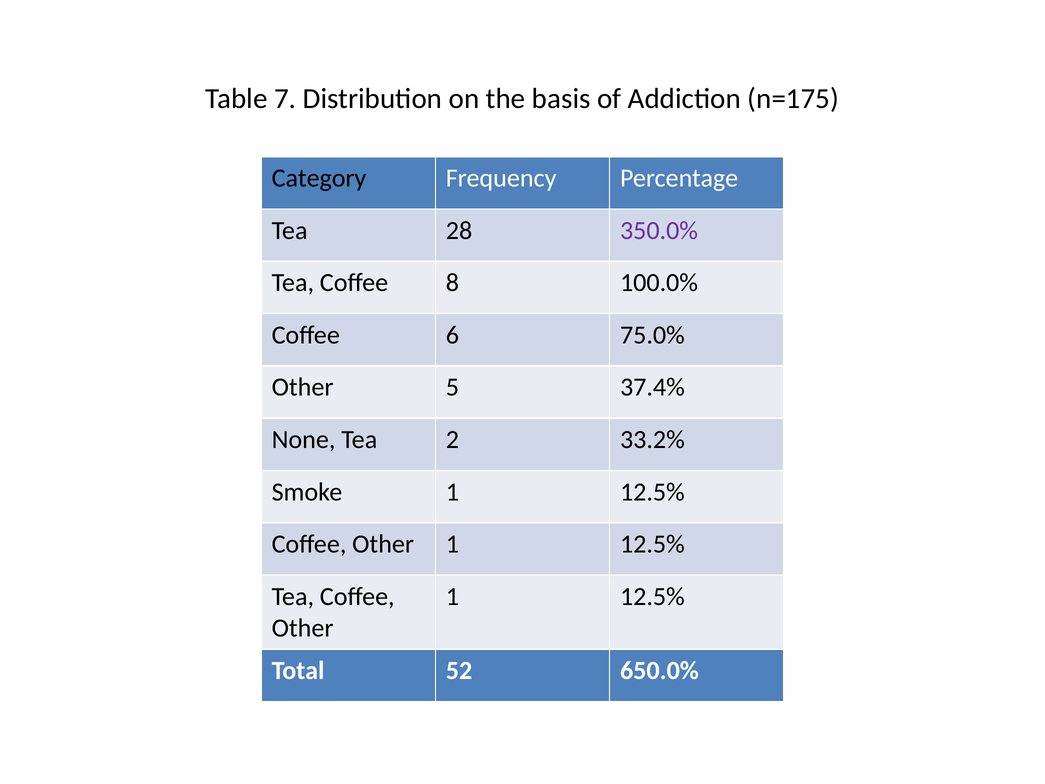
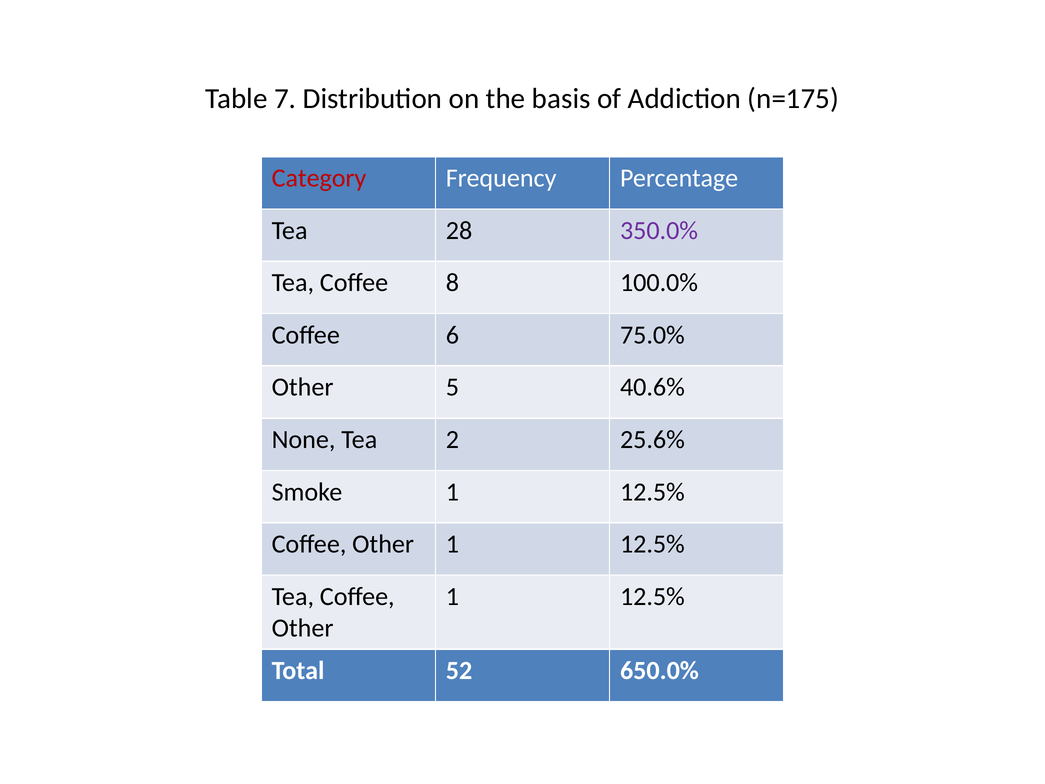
Category colour: black -> red
37.4%: 37.4% -> 40.6%
33.2%: 33.2% -> 25.6%
